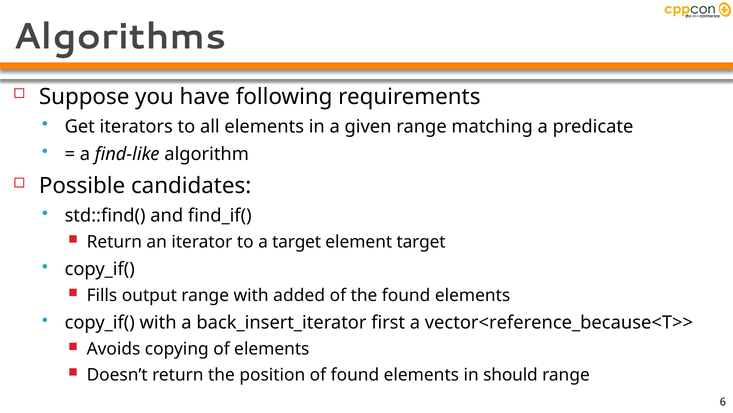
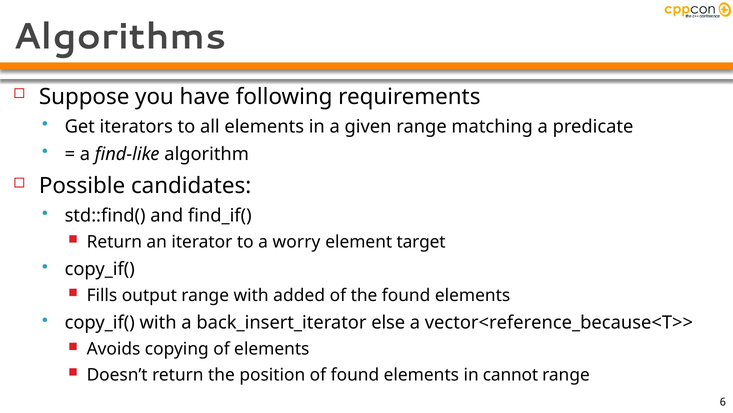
a target: target -> worry
first: first -> else
should: should -> cannot
